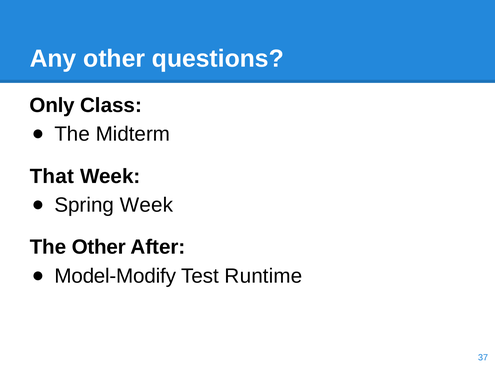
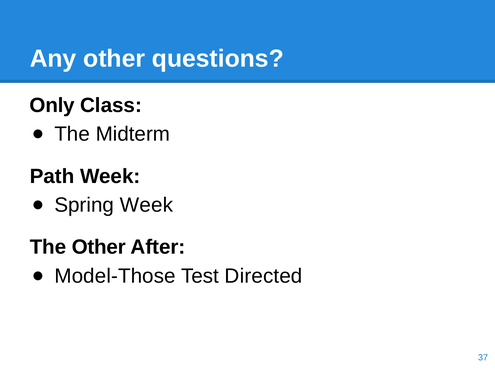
That: That -> Path
Model-Modify: Model-Modify -> Model-Those
Runtime: Runtime -> Directed
